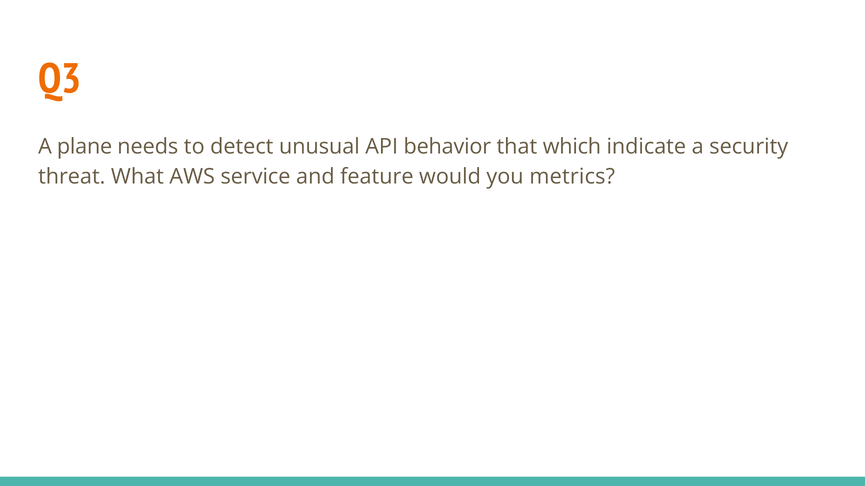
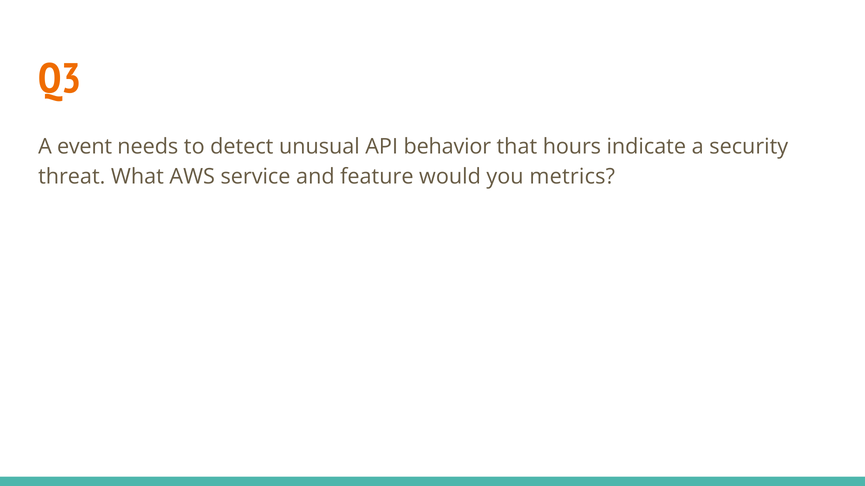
plane: plane -> event
which: which -> hours
